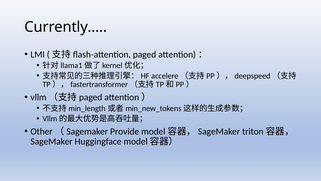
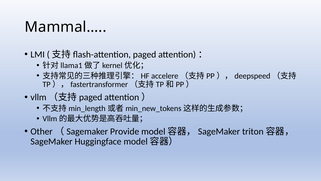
Currently…: Currently… -> Mammal…
